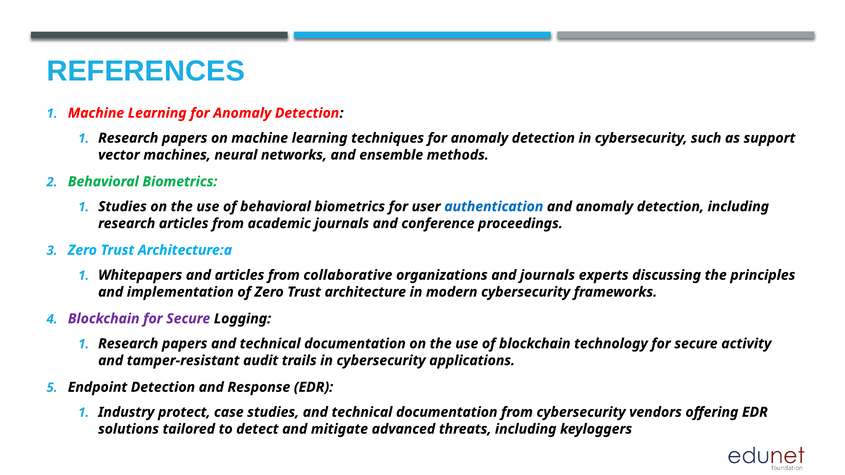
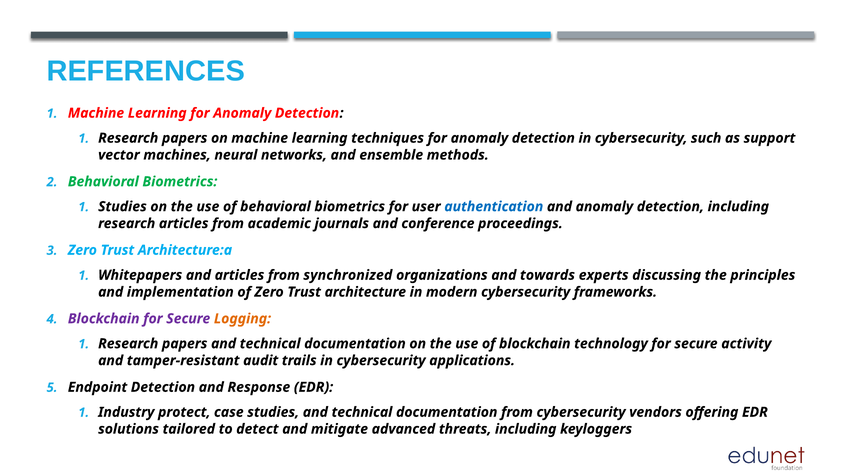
collaborative: collaborative -> synchronized
and journals: journals -> towards
Logging colour: black -> orange
